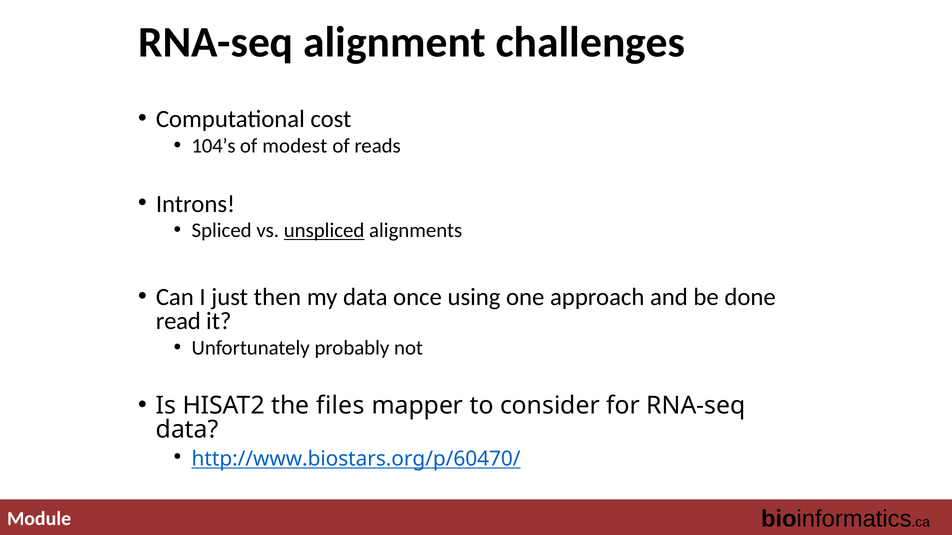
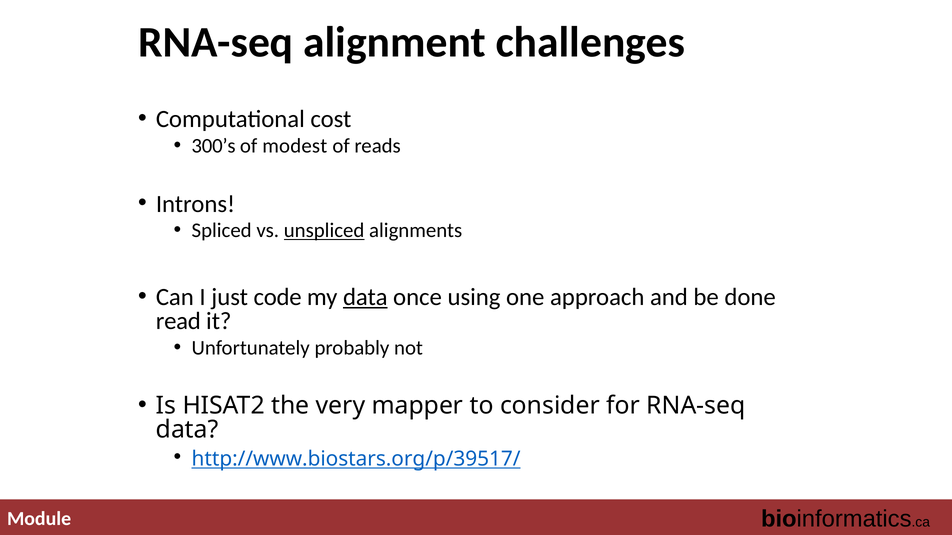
104’s: 104’s -> 300’s
then: then -> code
data at (365, 297) underline: none -> present
files: files -> very
http://www.biostars.org/p/60470/: http://www.biostars.org/p/60470/ -> http://www.biostars.org/p/39517/
